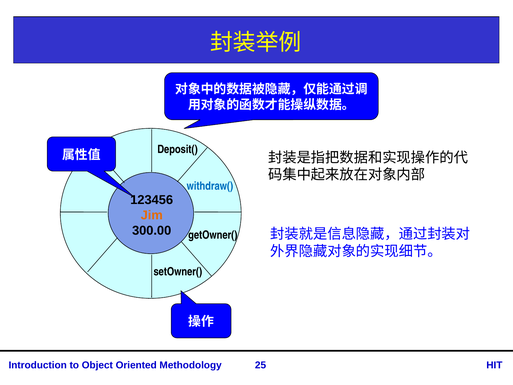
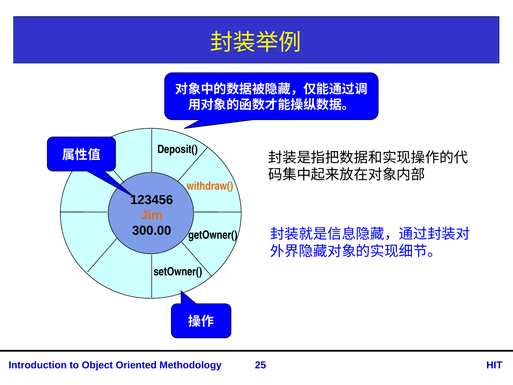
withdraw( colour: blue -> orange
